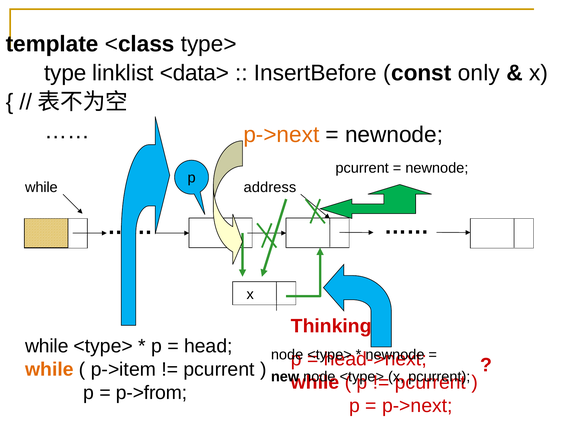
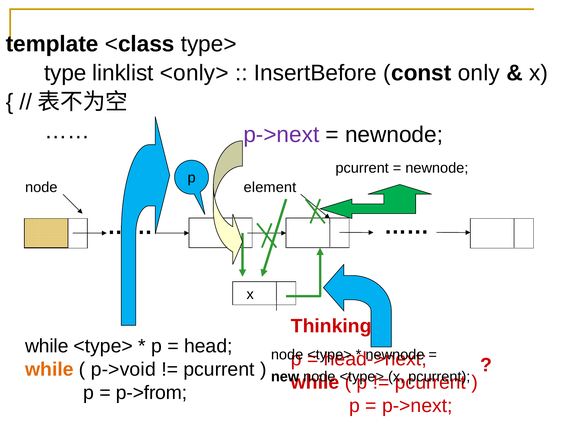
<data>: <data> -> <only>
p->next at (281, 134) colour: orange -> purple
while at (41, 187): while -> node
address: address -> element
p->item: p->item -> p->void
